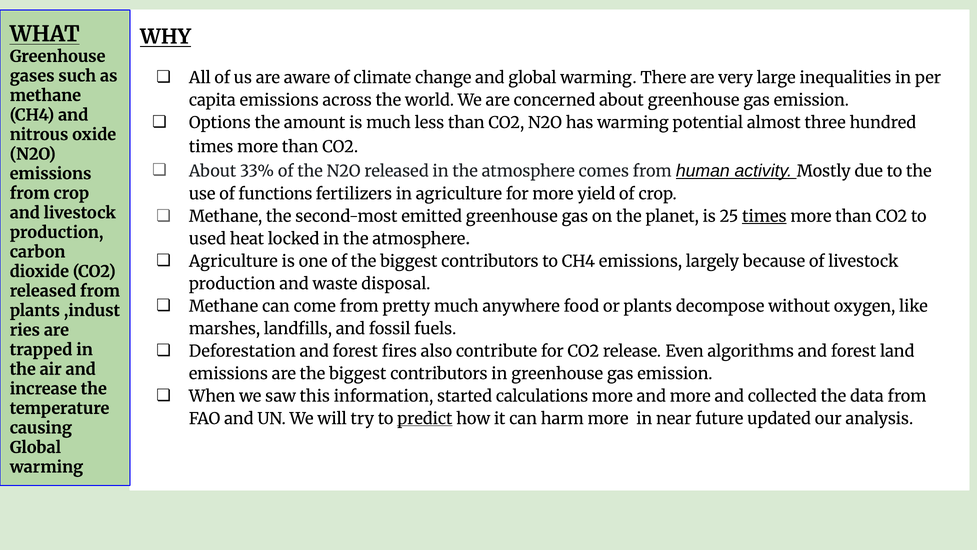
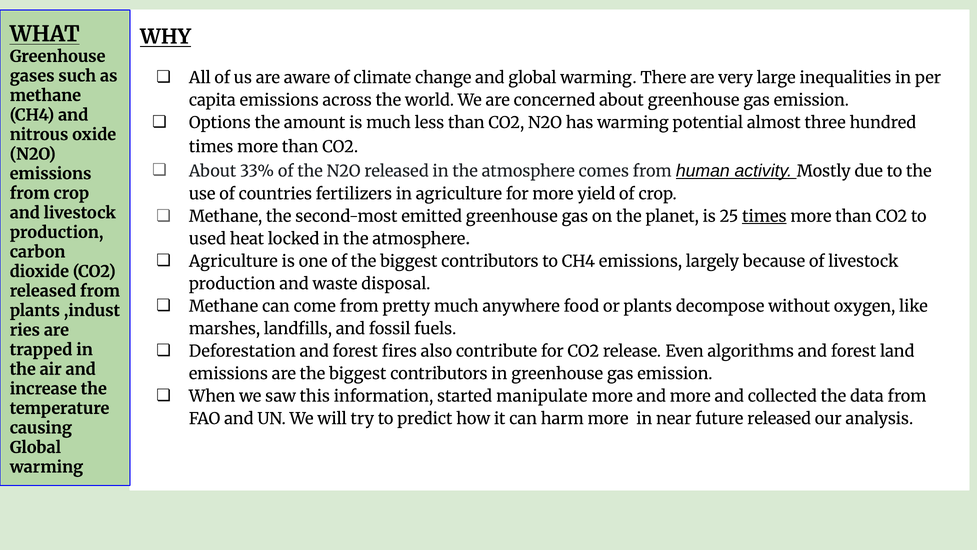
functions: functions -> countries
calculations: calculations -> manipulate
predict underline: present -> none
future updated: updated -> released
